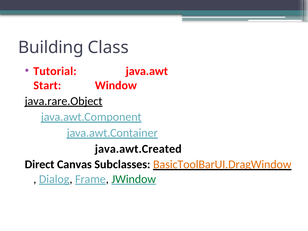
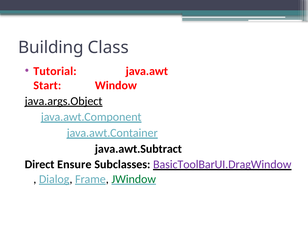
java.rare.Object: java.rare.Object -> java.args.Object
java.awt.Created: java.awt.Created -> java.awt.Subtract
Canvas: Canvas -> Ensure
BasicToolBarUI.DragWindow colour: orange -> purple
